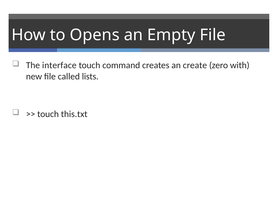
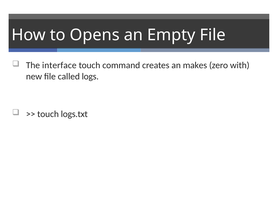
create: create -> makes
lists: lists -> logs
this.txt: this.txt -> logs.txt
